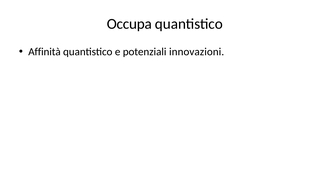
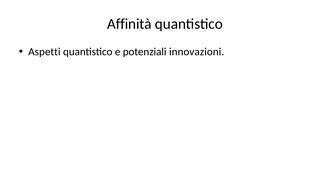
Occupa: Occupa -> Affinità
Affinità: Affinità -> Aspetti
